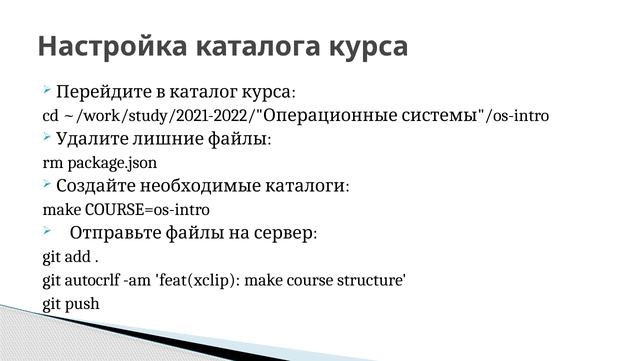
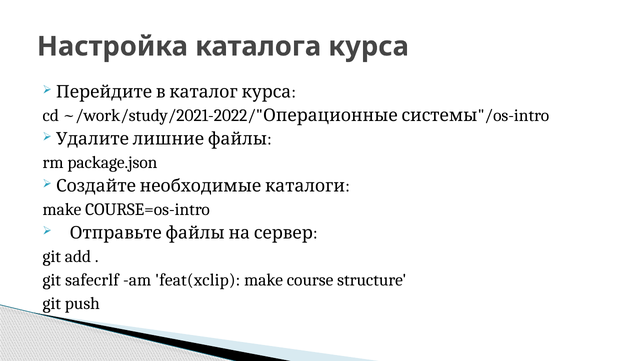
autocrlf: autocrlf -> safecrlf
